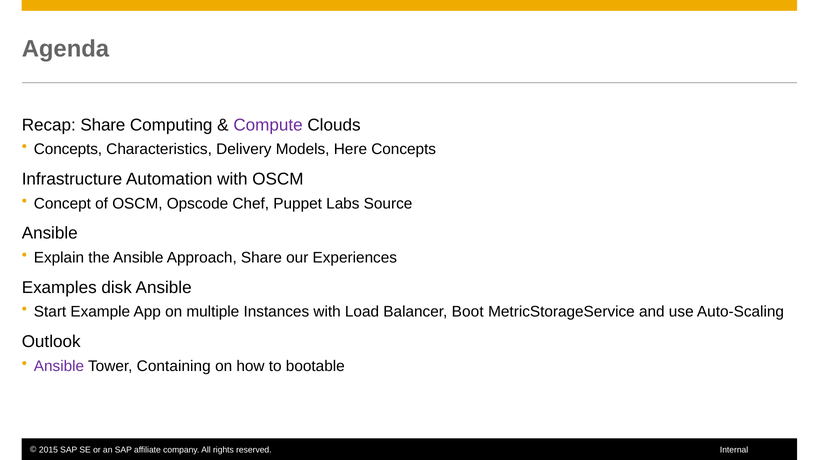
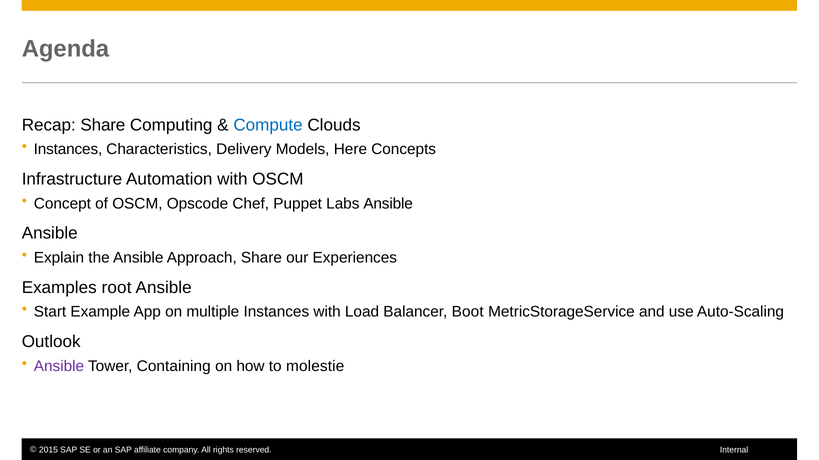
Compute colour: purple -> blue
Concepts at (68, 150): Concepts -> Instances
Labs Source: Source -> Ansible
disk: disk -> root
bootable: bootable -> molestie
